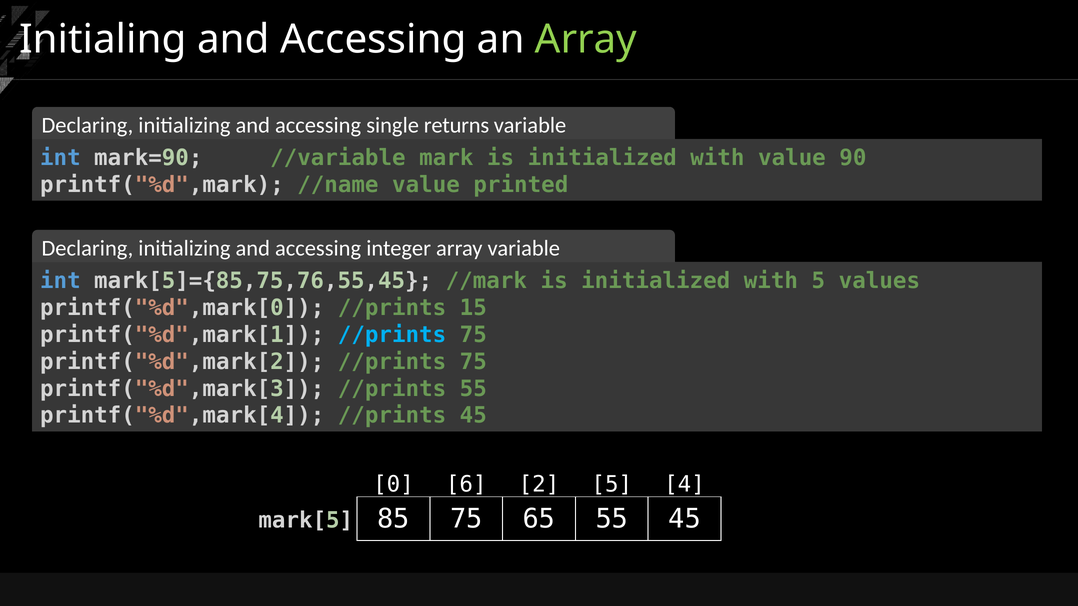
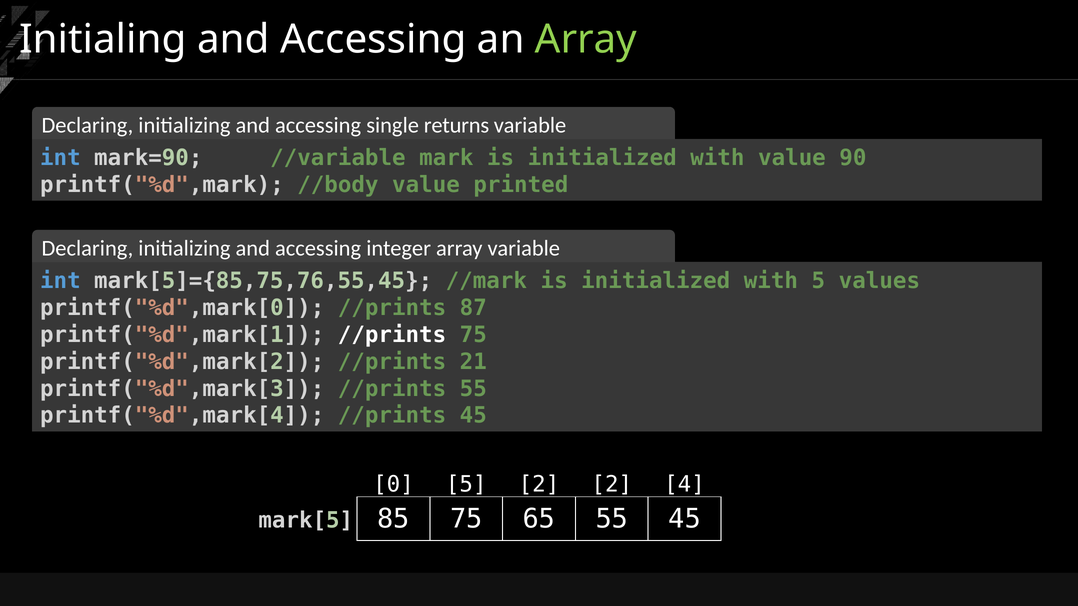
//name: //name -> //body
15: 15 -> 87
//prints at (392, 335) colour: light blue -> white
printf("%d",mark[2 //prints 75: 75 -> 21
0 6: 6 -> 5
2 5: 5 -> 2
